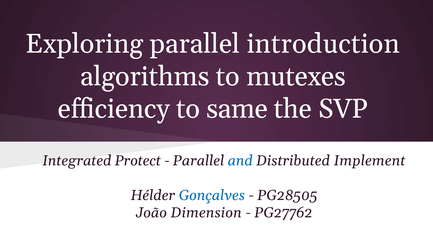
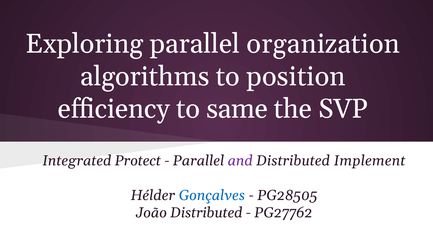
introduction: introduction -> organization
mutexes: mutexes -> position
and colour: blue -> purple
João Dimension: Dimension -> Distributed
